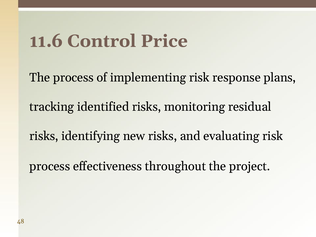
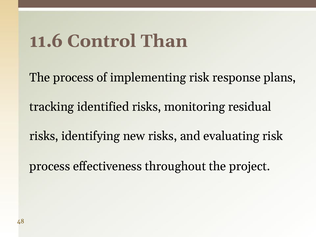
Price: Price -> Than
